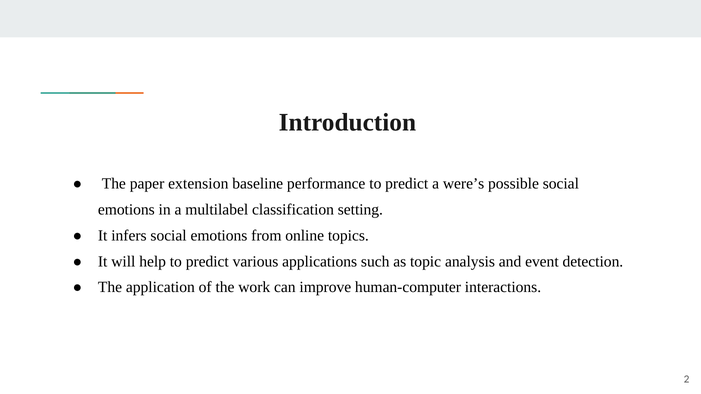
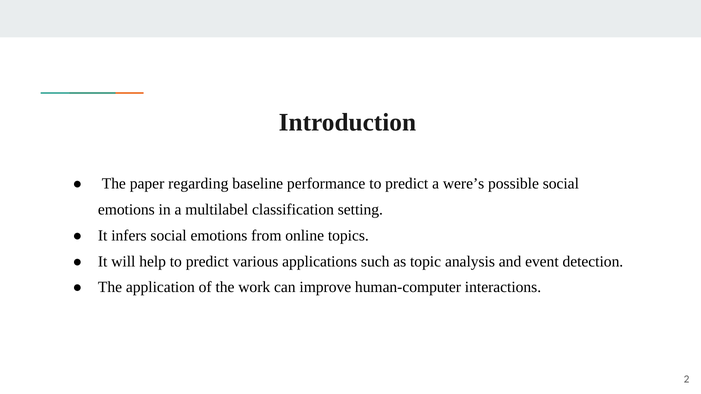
extension: extension -> regarding
